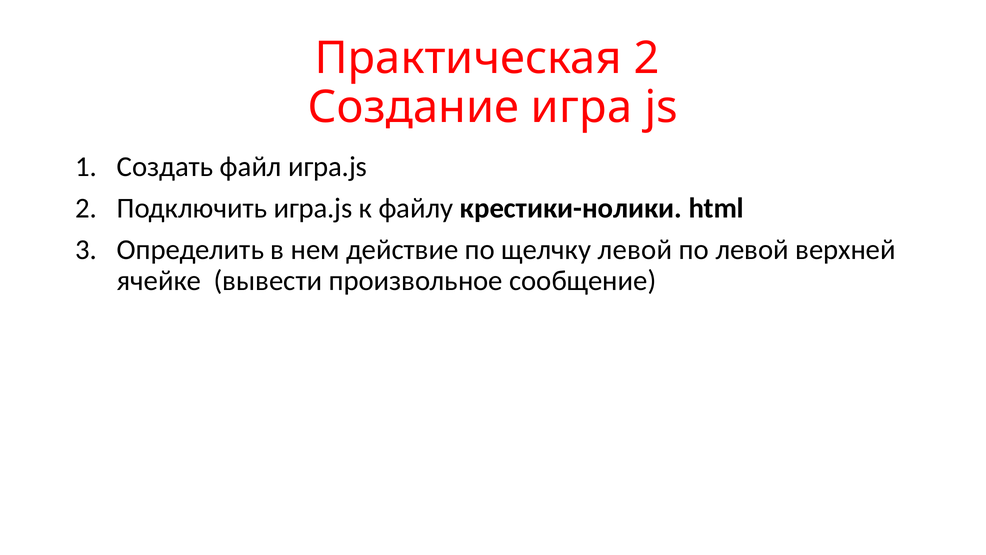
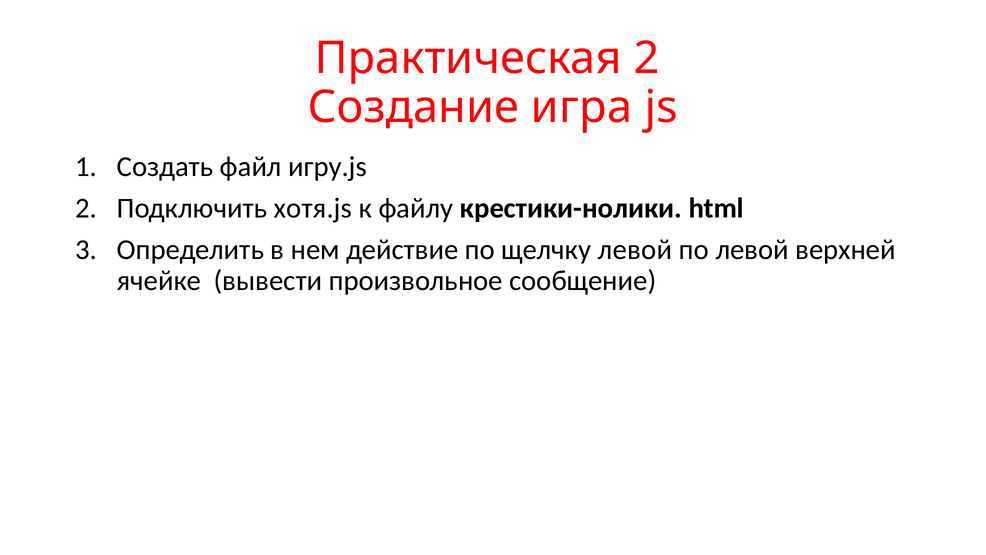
файл игра.js: игра.js -> игру.js
Подключить игра.js: игра.js -> хотя.js
